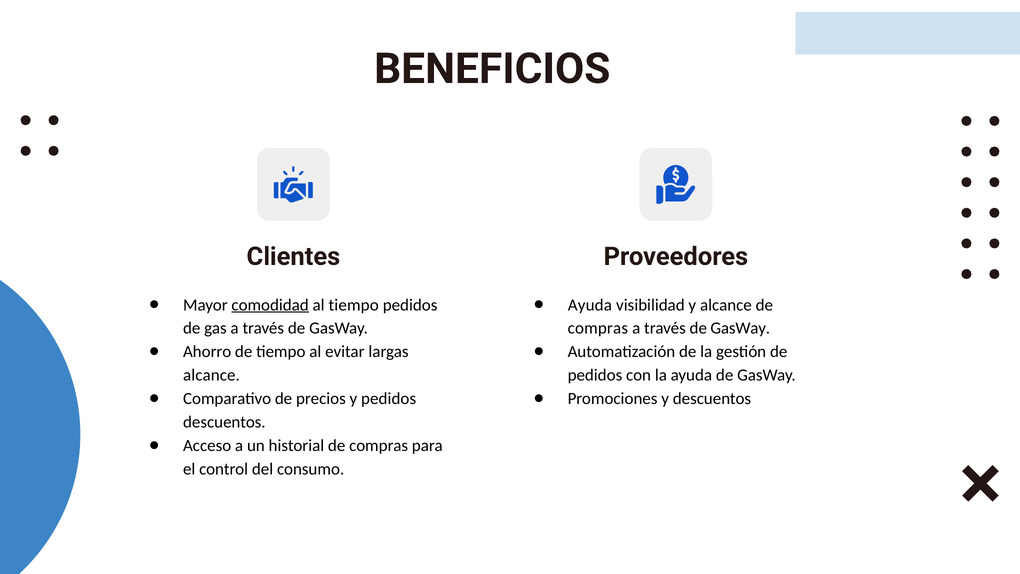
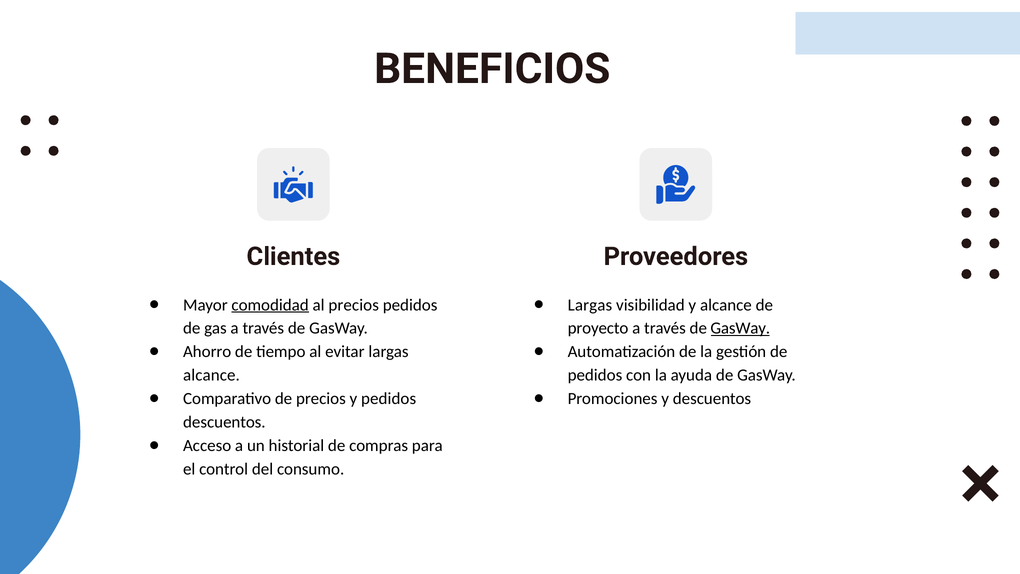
al tiempo: tiempo -> precios
Ayuda at (590, 305): Ayuda -> Largas
compras at (598, 328): compras -> proyecto
GasWay at (740, 328) underline: none -> present
